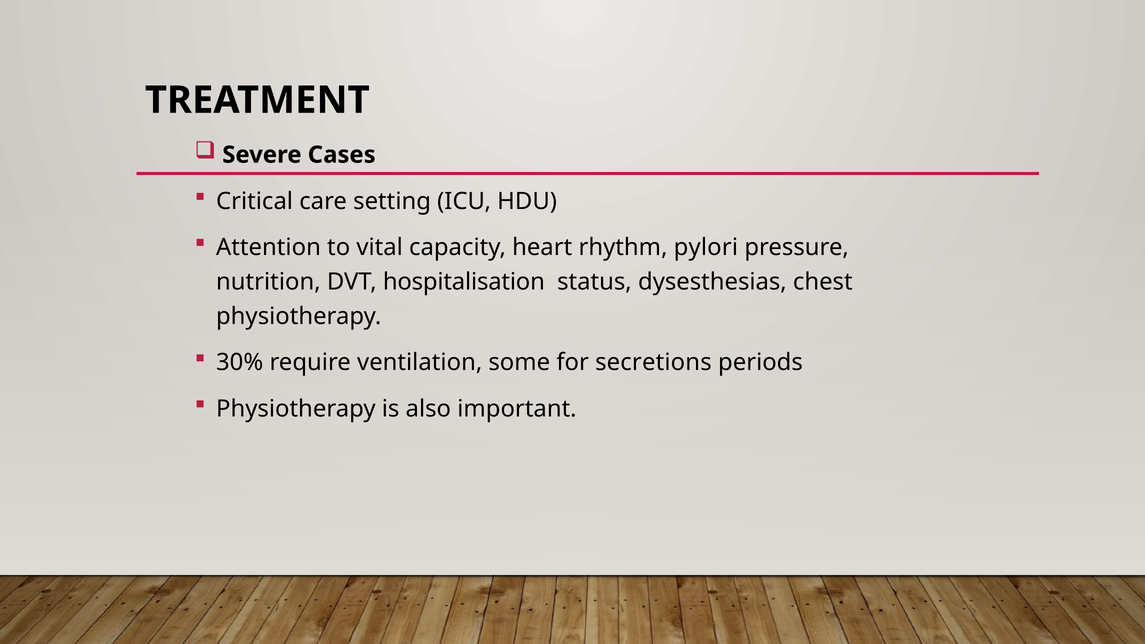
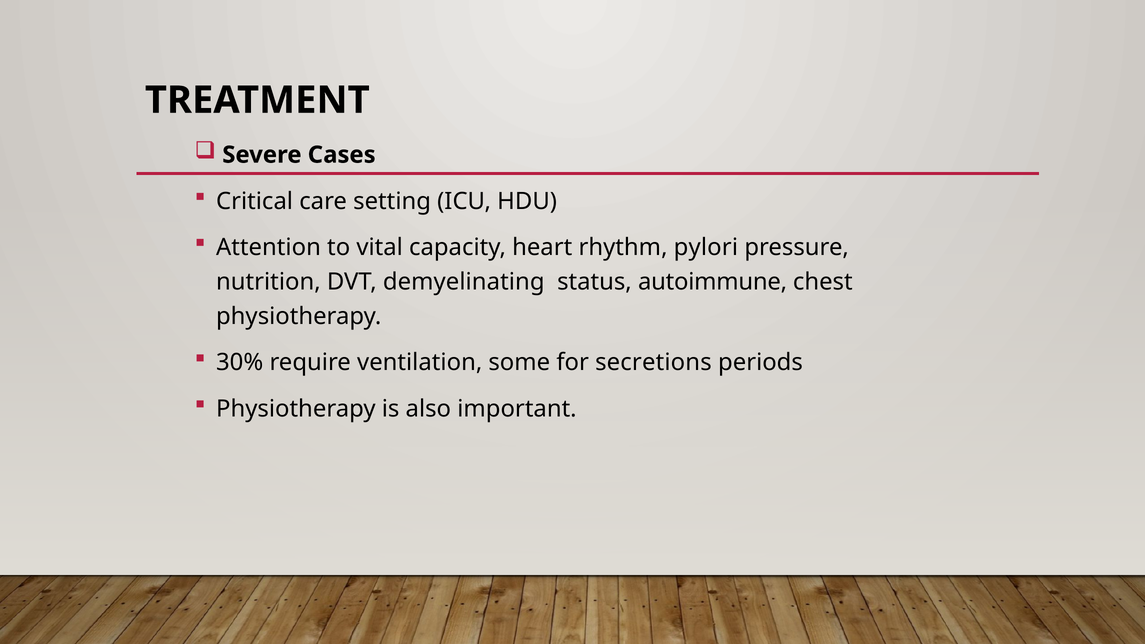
hospitalisation: hospitalisation -> demyelinating
dysesthesias: dysesthesias -> autoimmune
